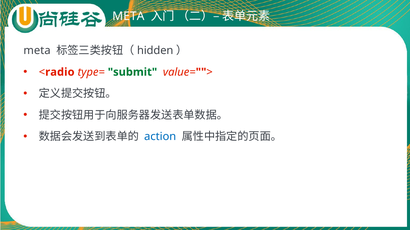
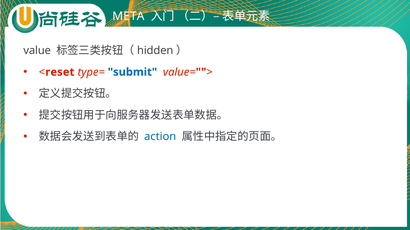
meta at (37, 51): meta -> value
radio: radio -> reset
submit colour: green -> blue
